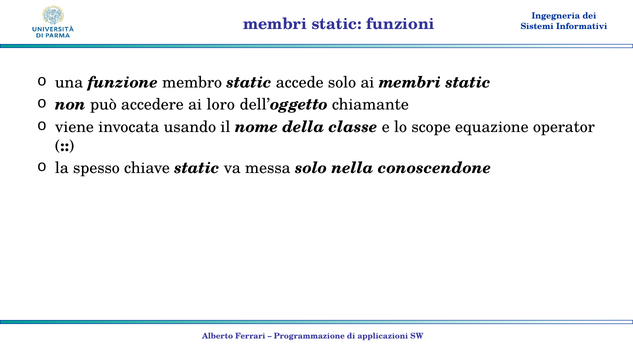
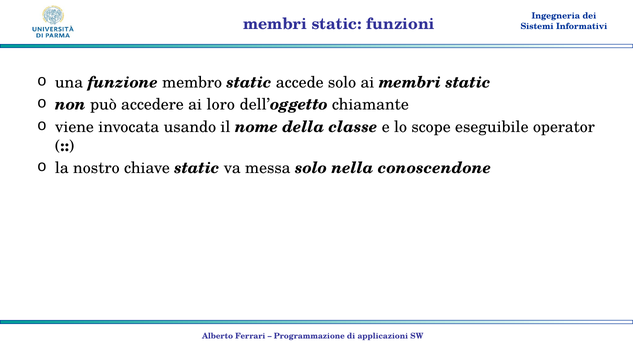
equazione: equazione -> eseguibile
spesso: spesso -> nostro
